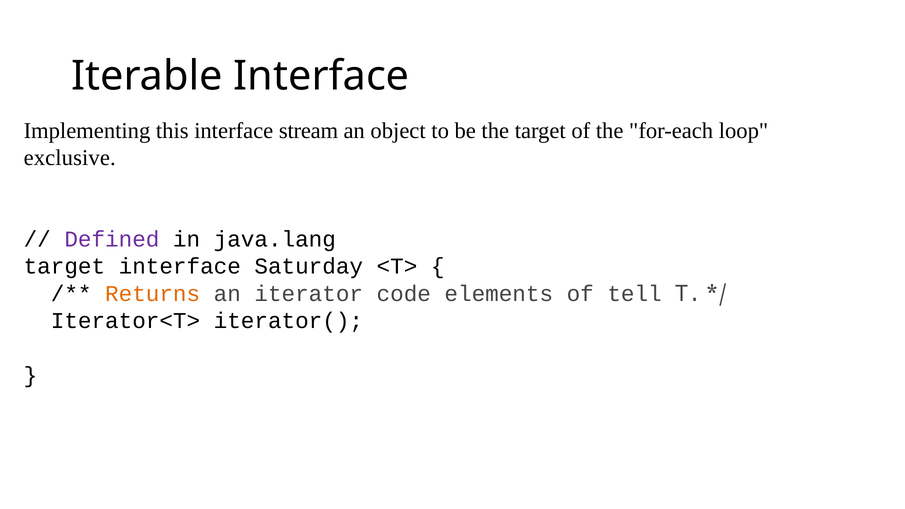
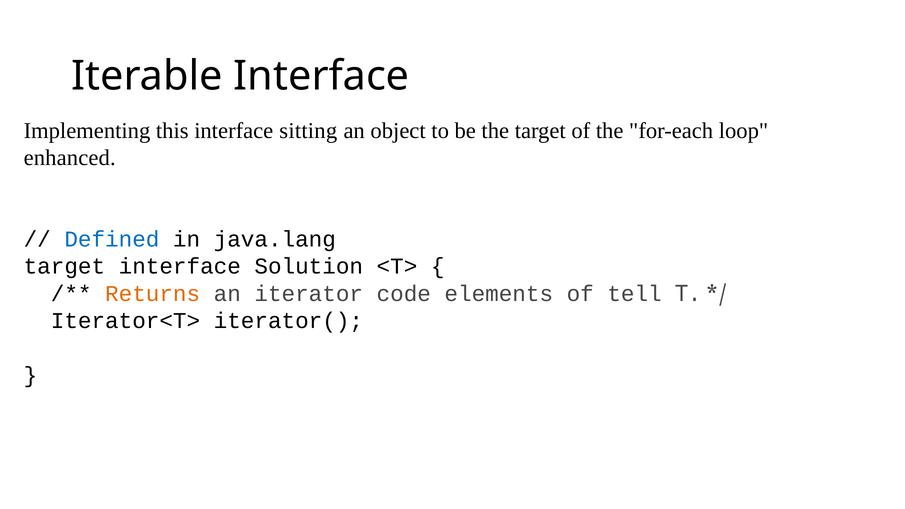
stream: stream -> sitting
exclusive: exclusive -> enhanced
Defined colour: purple -> blue
Saturday: Saturday -> Solution
